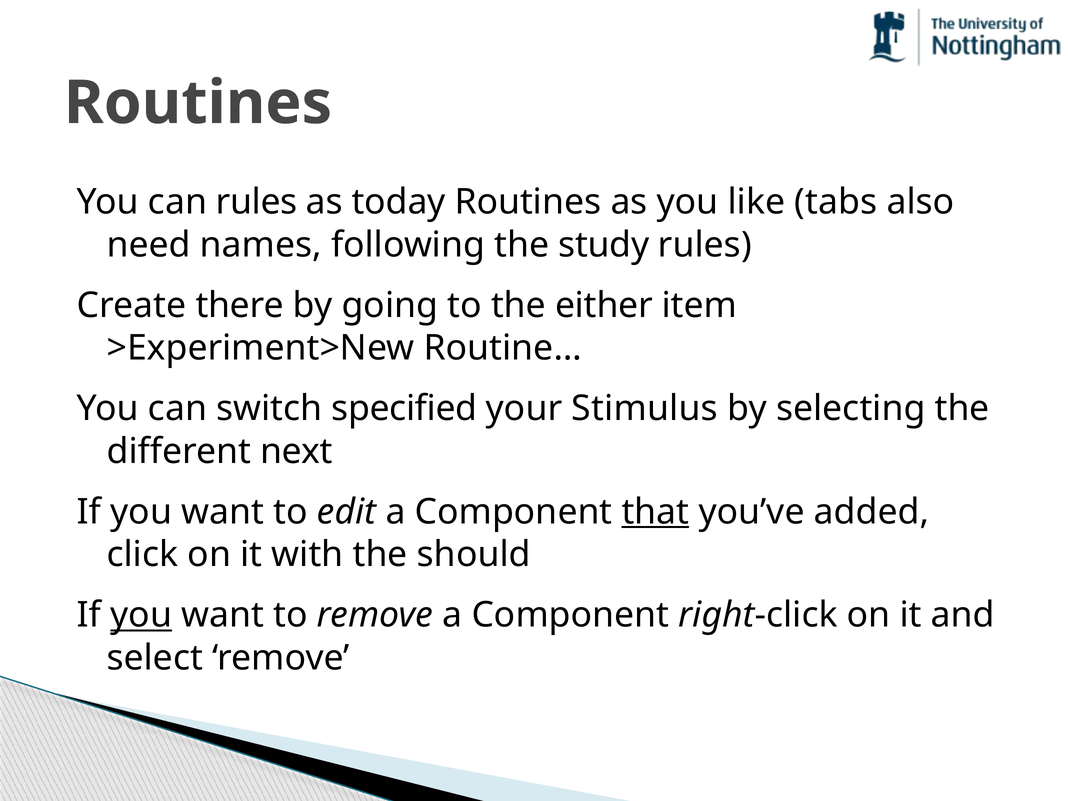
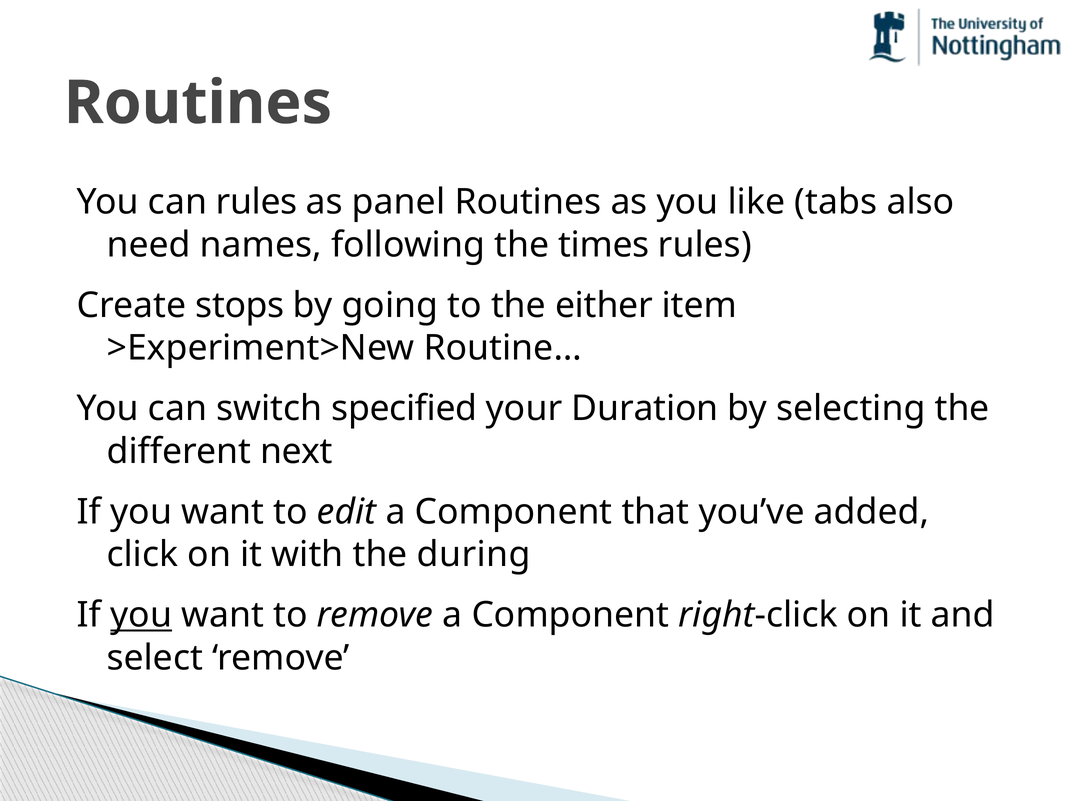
today: today -> panel
study: study -> times
there: there -> stops
Stimulus: Stimulus -> Duration
that underline: present -> none
should: should -> during
